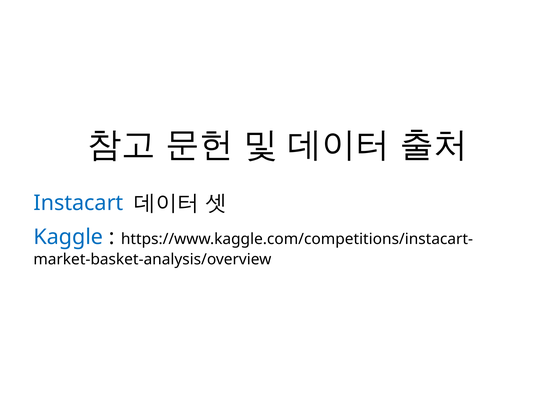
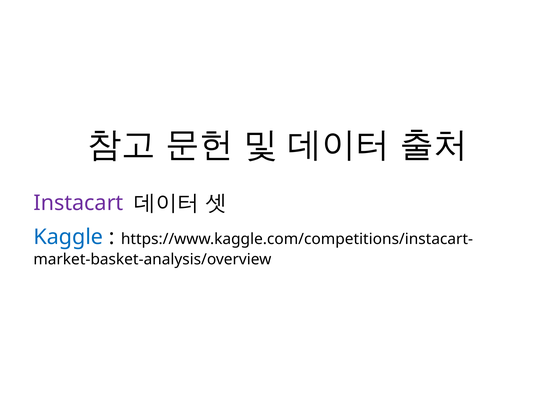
Instacart colour: blue -> purple
